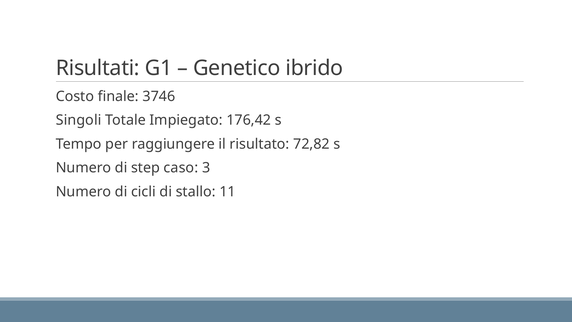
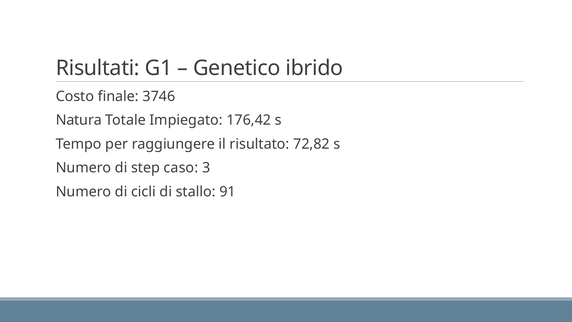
Singoli: Singoli -> Natura
11: 11 -> 91
